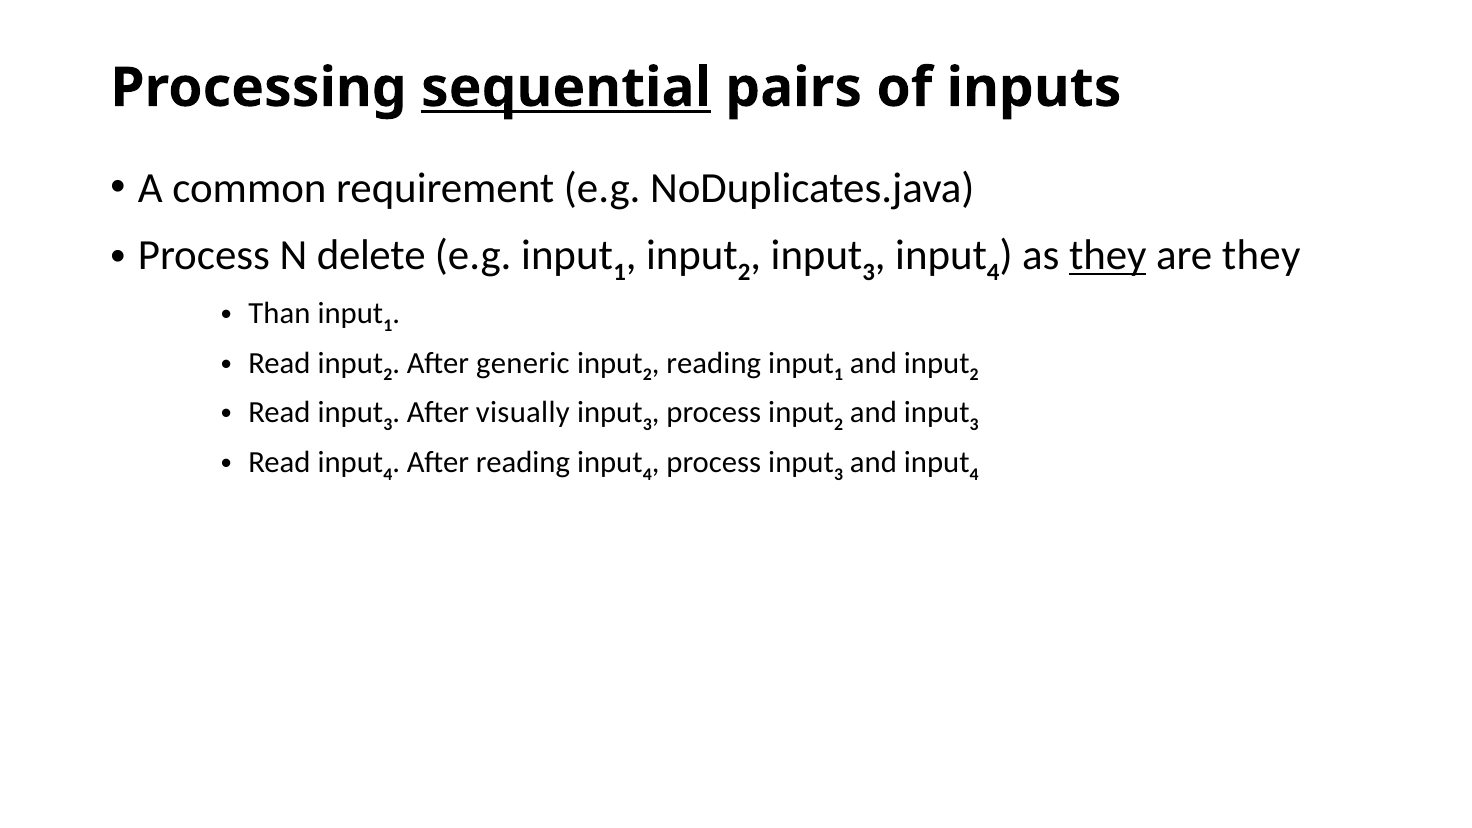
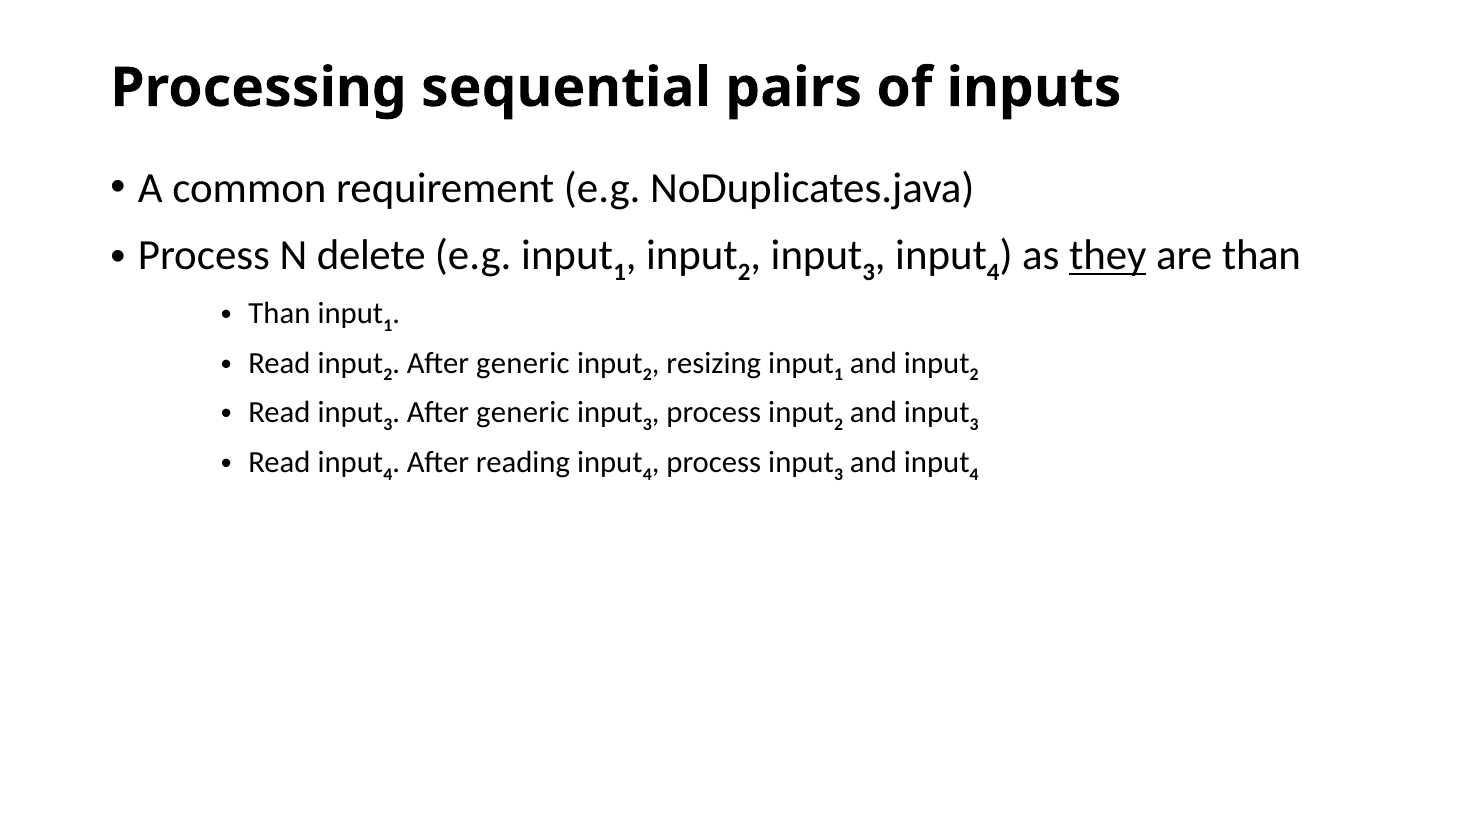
sequential underline: present -> none
are they: they -> than
reading at (714, 363): reading -> resizing
visually at (523, 413): visually -> generic
